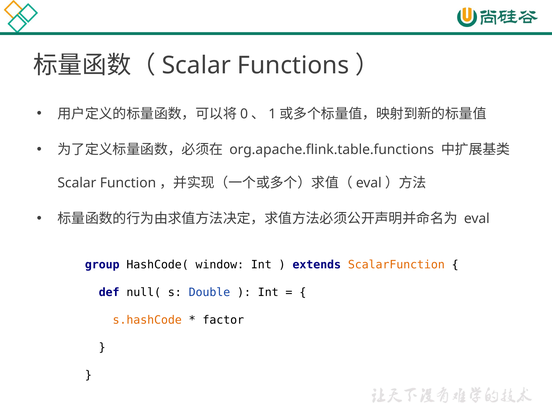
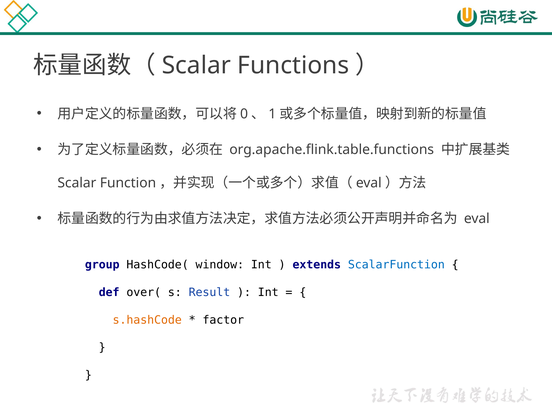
ScalarFunction colour: orange -> blue
null(: null( -> over(
Double: Double -> Result
